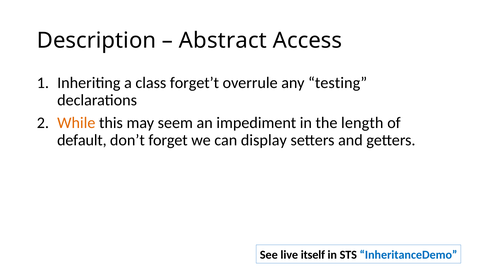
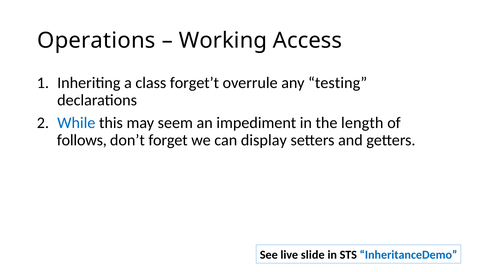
Description: Description -> Operations
Abstract: Abstract -> Working
While colour: orange -> blue
default: default -> follows
itself: itself -> slide
